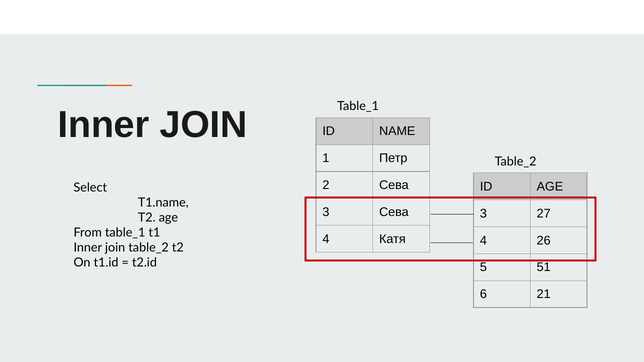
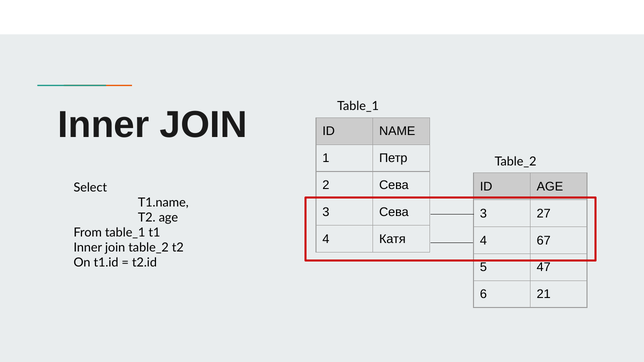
26: 26 -> 67
51: 51 -> 47
